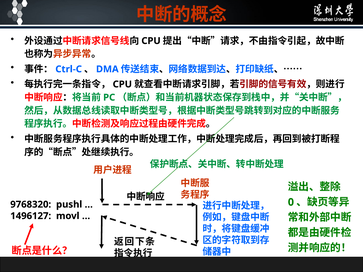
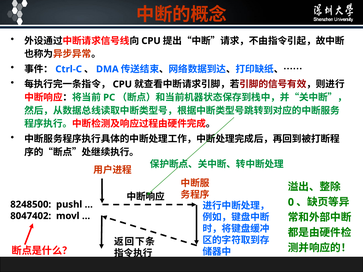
9768320: 9768320 -> 8248500
1496127: 1496127 -> 8047402
